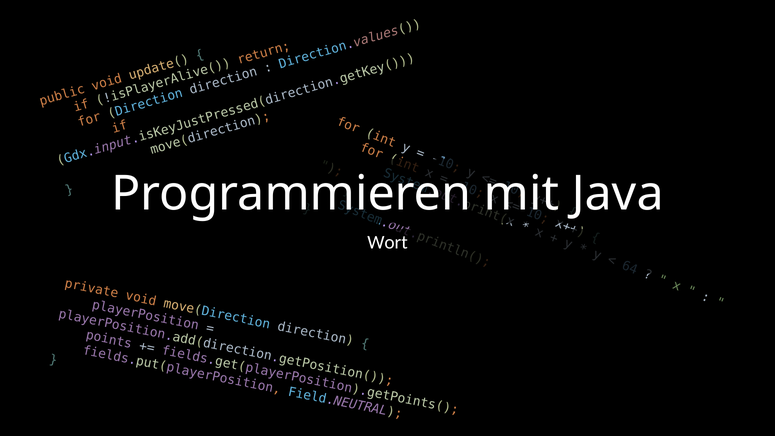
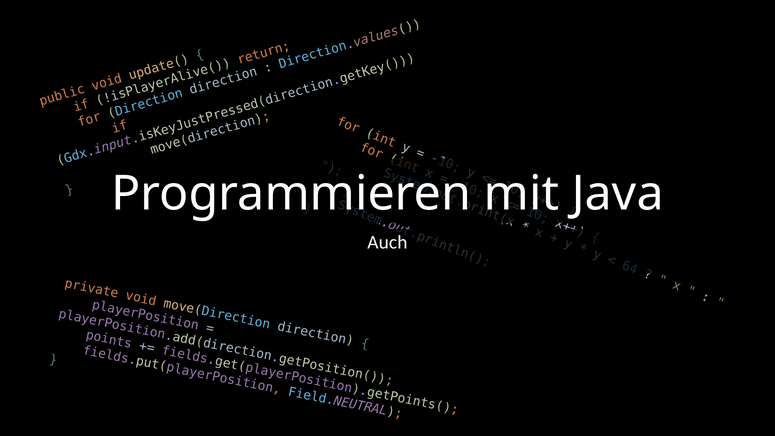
Wort: Wort -> Auch
